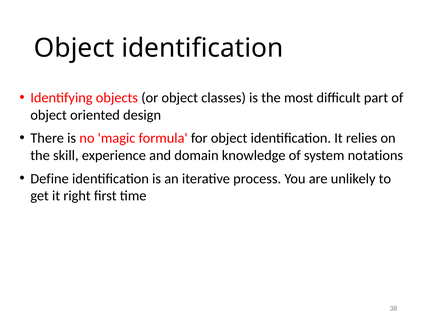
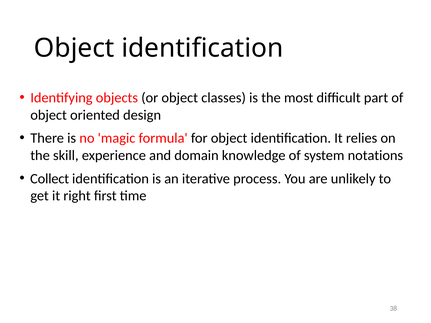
Define: Define -> Collect
